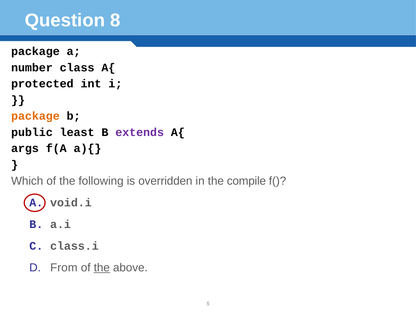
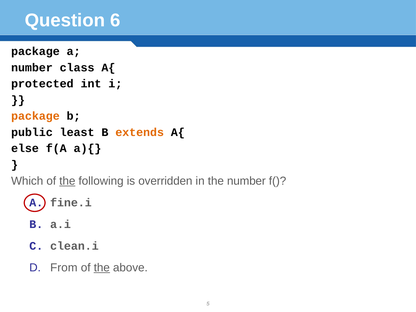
8: 8 -> 6
extends colour: purple -> orange
args: args -> else
the at (67, 181) underline: none -> present
the compile: compile -> number
void.i: void.i -> fine.i
class.i: class.i -> clean.i
